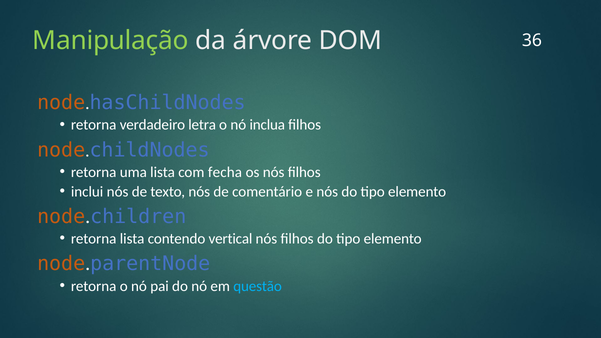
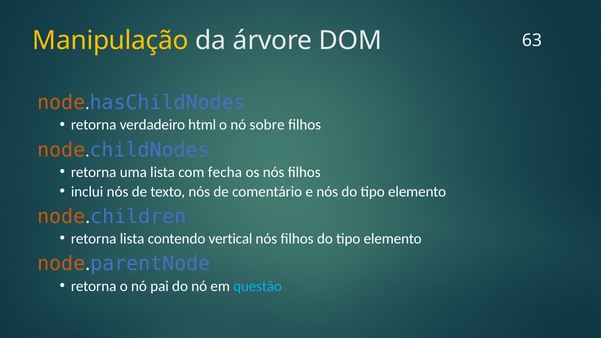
Manipulação colour: light green -> yellow
36: 36 -> 63
letra: letra -> html
inclua: inclua -> sobre
